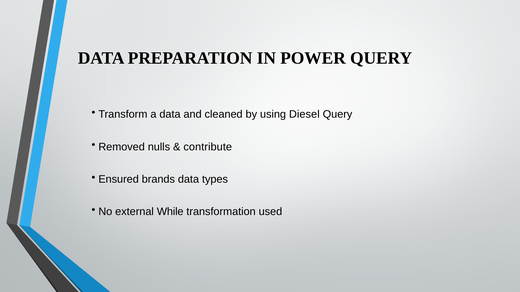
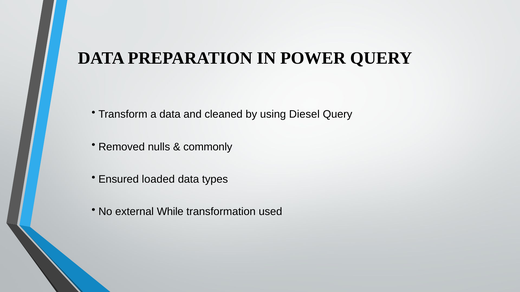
contribute: contribute -> commonly
brands: brands -> loaded
